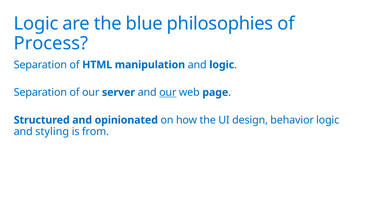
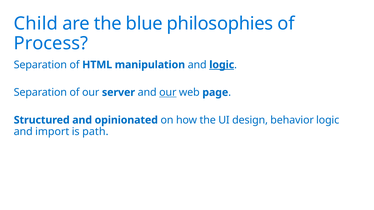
Logic at (36, 24): Logic -> Child
logic at (222, 65) underline: none -> present
styling: styling -> import
from: from -> path
